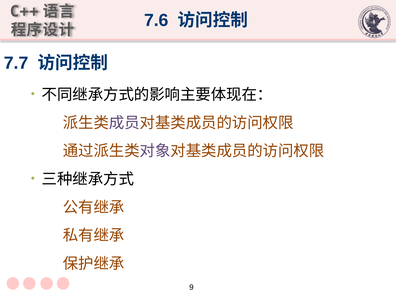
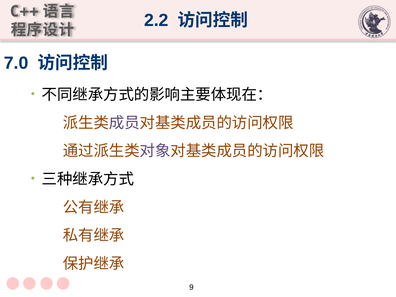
7.6: 7.6 -> 2.2
7.7: 7.7 -> 7.0
